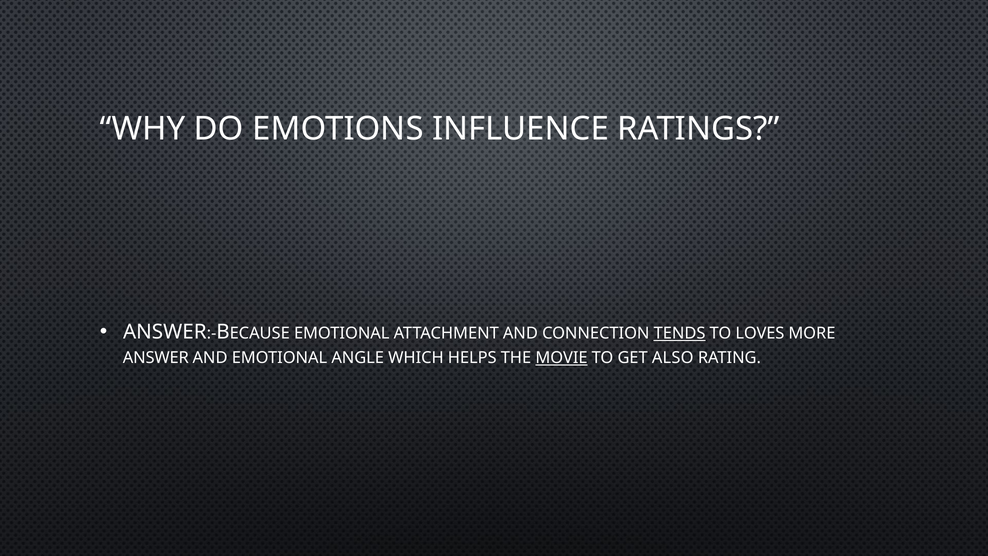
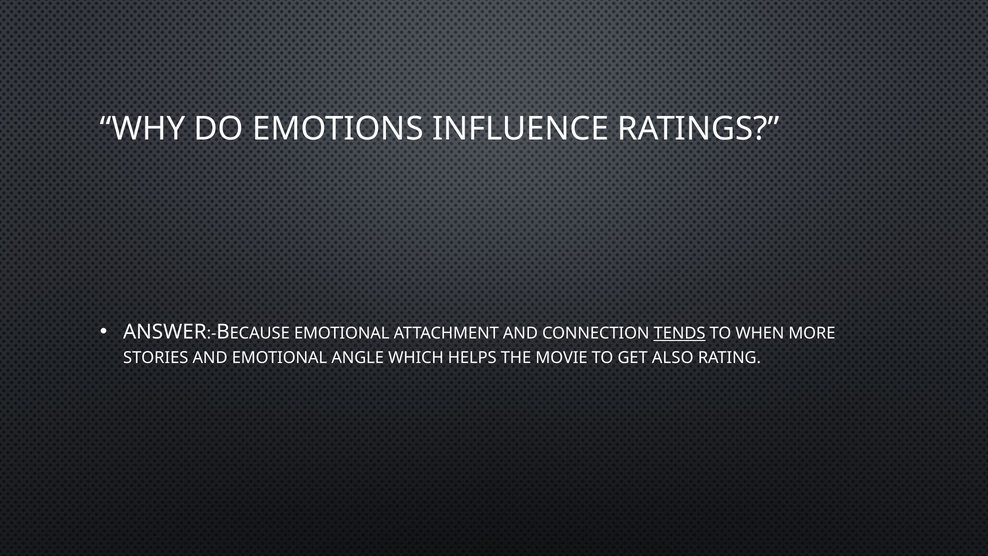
LOVES: LOVES -> WHEN
ANSWER at (156, 358): ANSWER -> STORIES
MOVIE underline: present -> none
